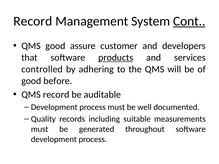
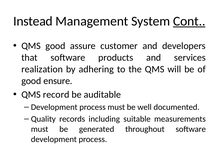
Record at (33, 21): Record -> Instead
products underline: present -> none
controlled: controlled -> realization
before: before -> ensure
